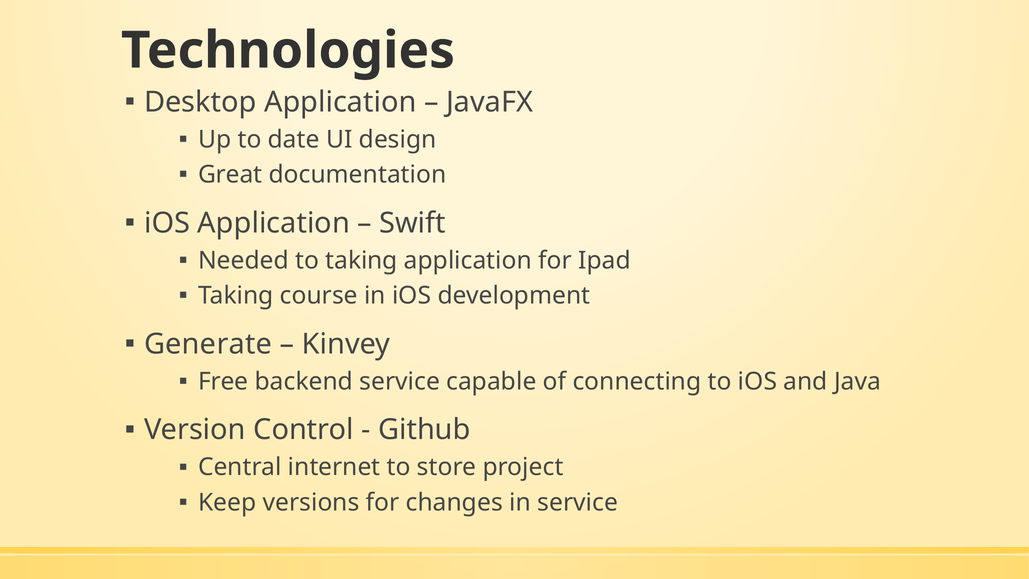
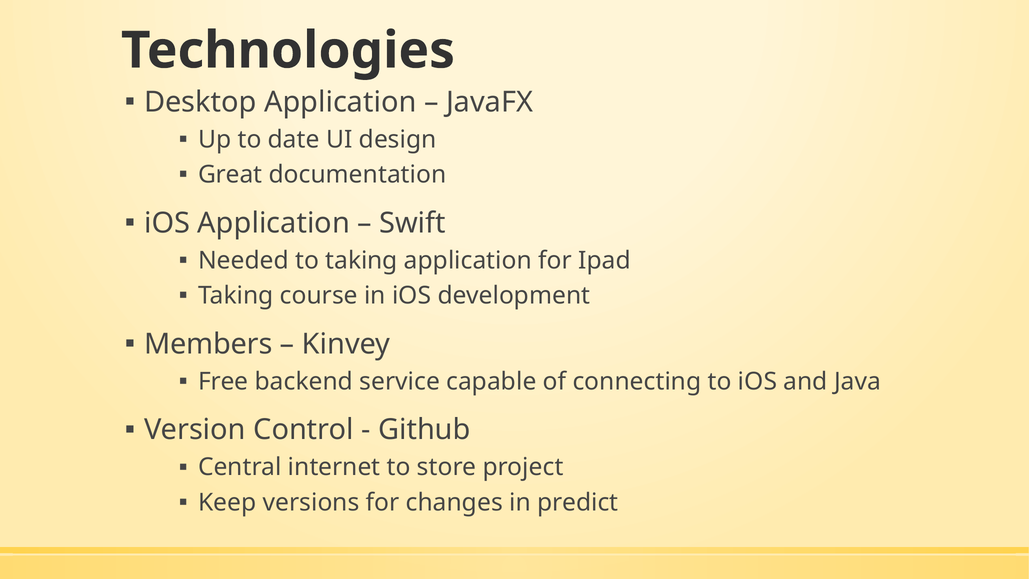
Generate: Generate -> Members
in service: service -> predict
